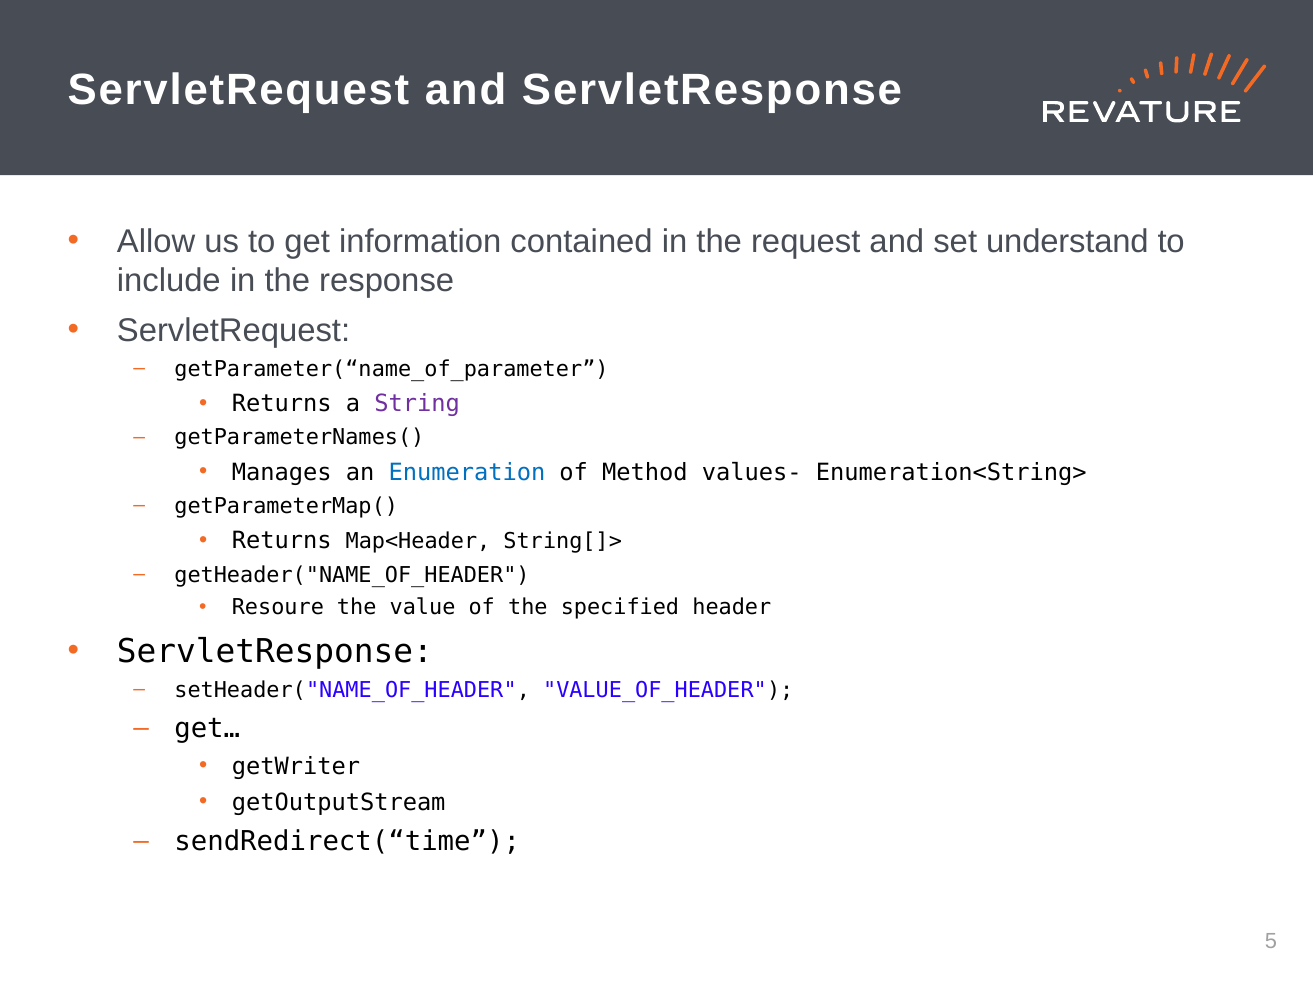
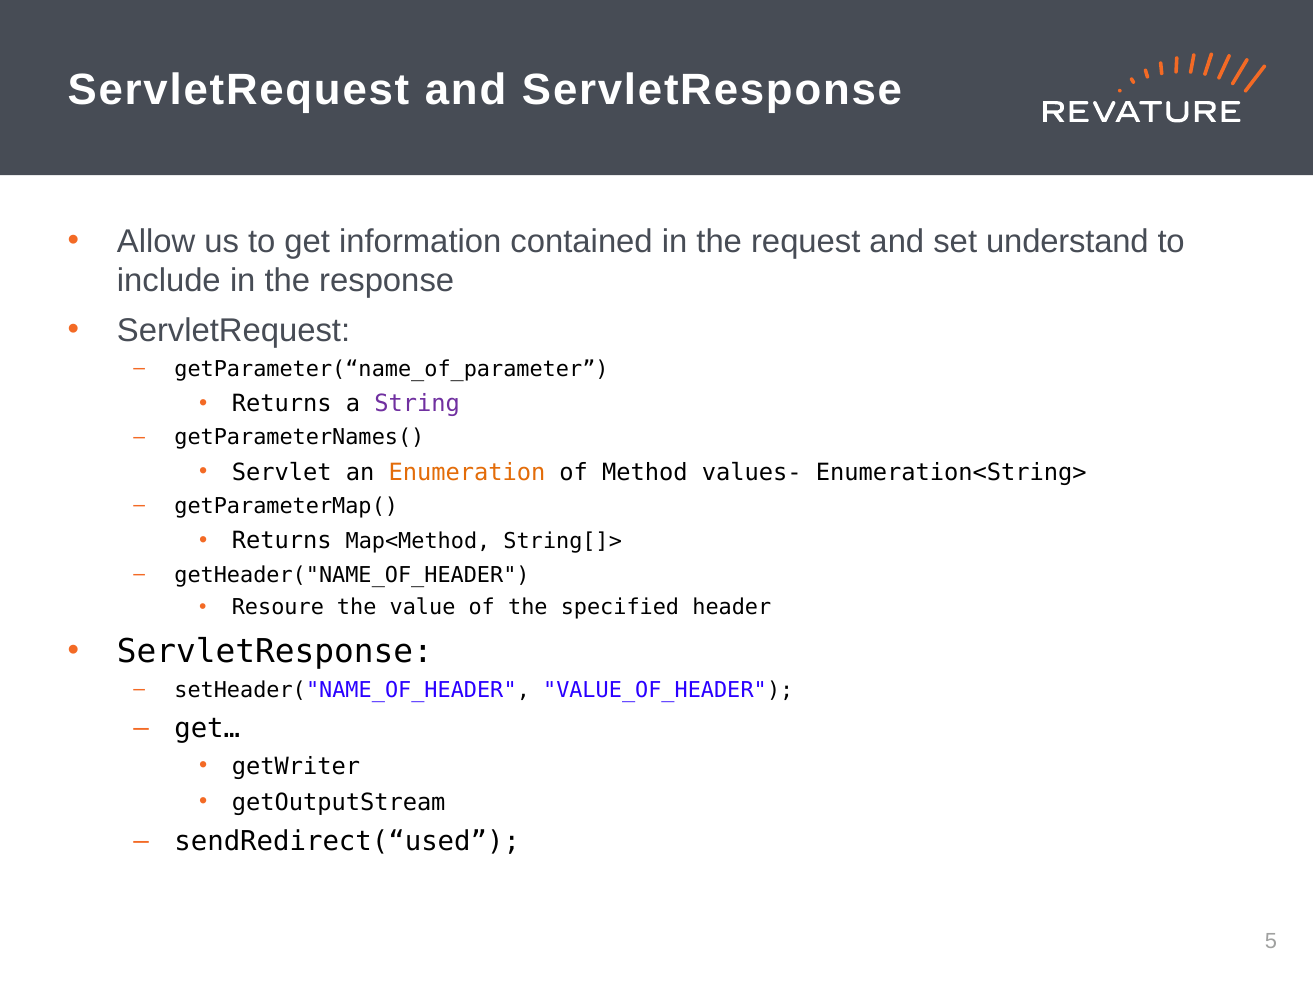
Manages: Manages -> Servlet
Enumeration colour: blue -> orange
Map<Header: Map<Header -> Map<Method
sendRedirect(“time: sendRedirect(“time -> sendRedirect(“used
